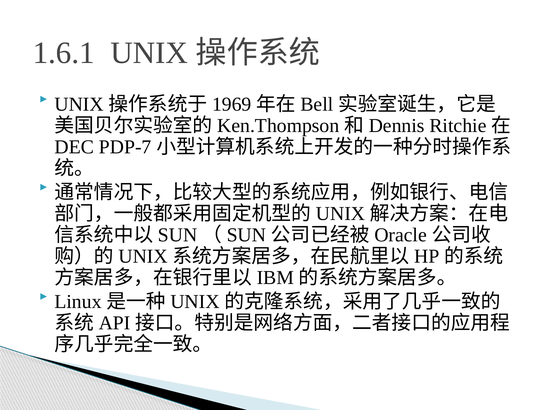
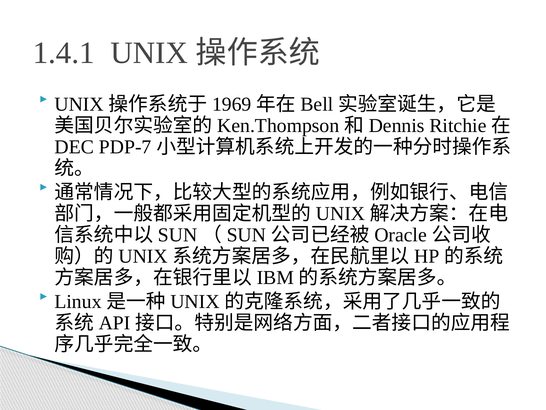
1.6.1: 1.6.1 -> 1.4.1
